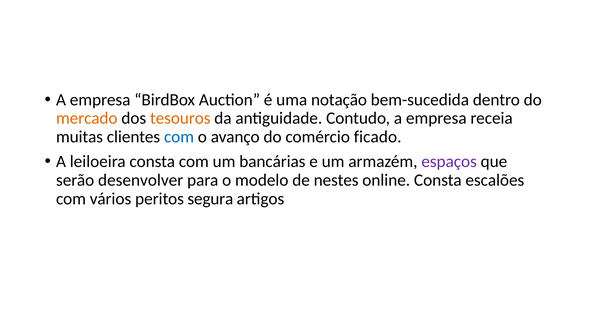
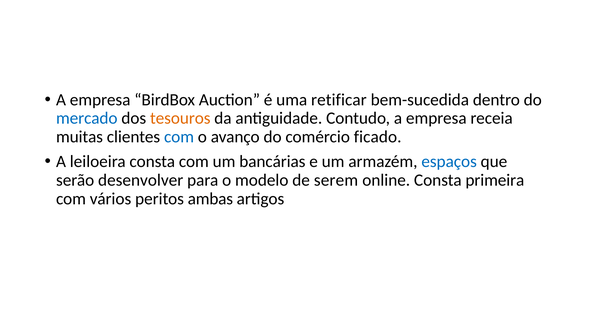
notação: notação -> retificar
mercado colour: orange -> blue
espaços colour: purple -> blue
nestes: nestes -> serem
escalões: escalões -> primeira
segura: segura -> ambas
